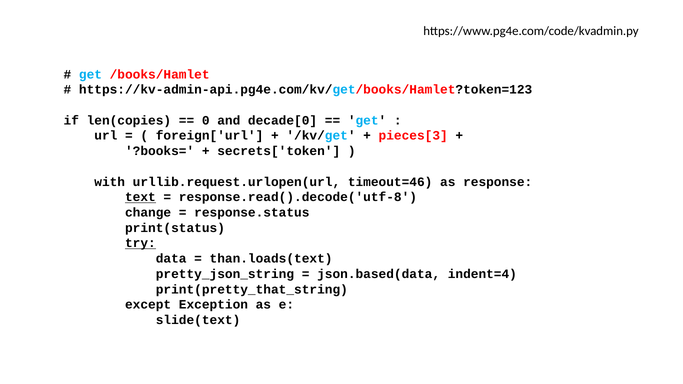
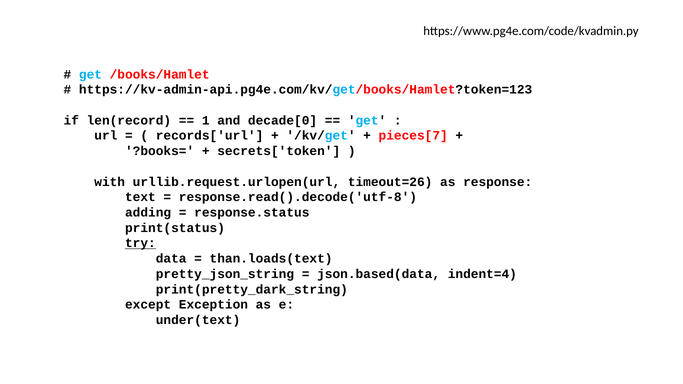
len(copies: len(copies -> len(record
0: 0 -> 1
foreign['url: foreign['url -> records['url
pieces[3: pieces[3 -> pieces[7
timeout=46: timeout=46 -> timeout=26
text underline: present -> none
change: change -> adding
print(pretty_that_string: print(pretty_that_string -> print(pretty_dark_string
slide(text: slide(text -> under(text
